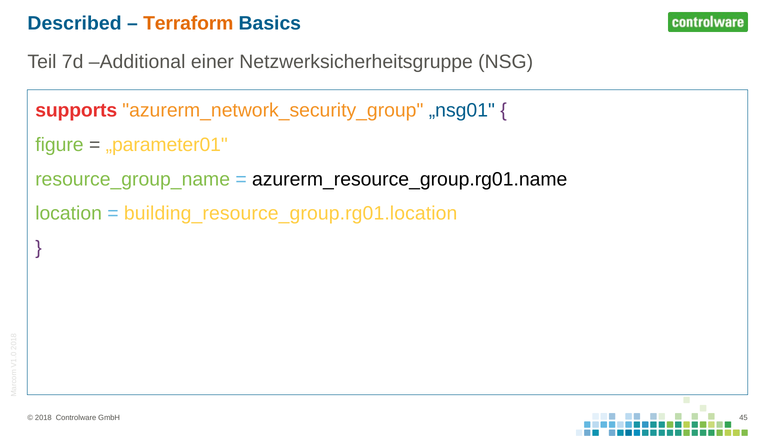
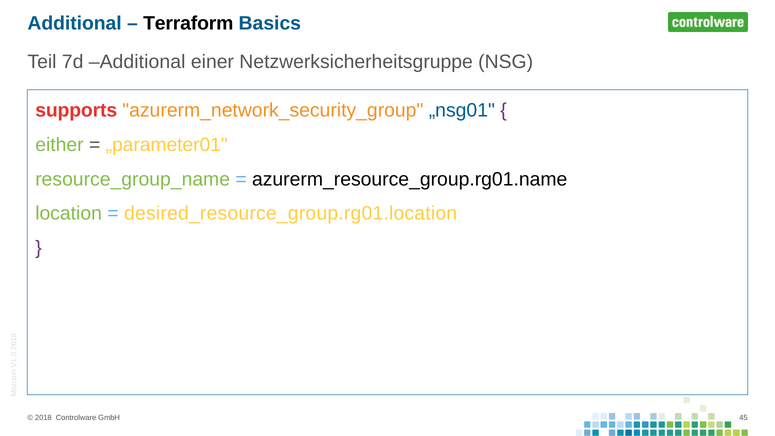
Described at (75, 23): Described -> Additional
Terraform colour: orange -> black
figure: figure -> either
building_resource_group.rg01.location: building_resource_group.rg01.location -> desired_resource_group.rg01.location
